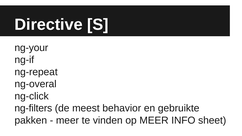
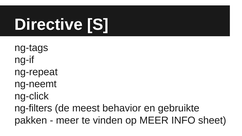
ng-your: ng-your -> ng-tags
ng-overal: ng-overal -> ng-neemt
